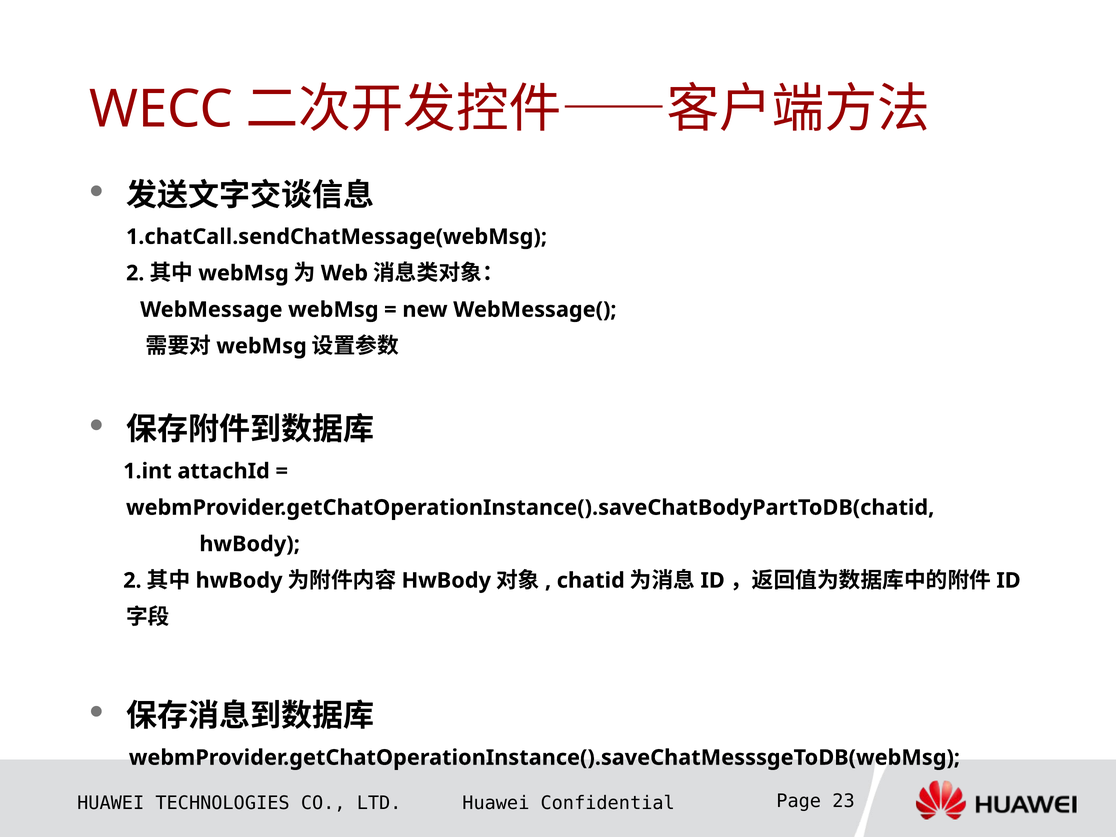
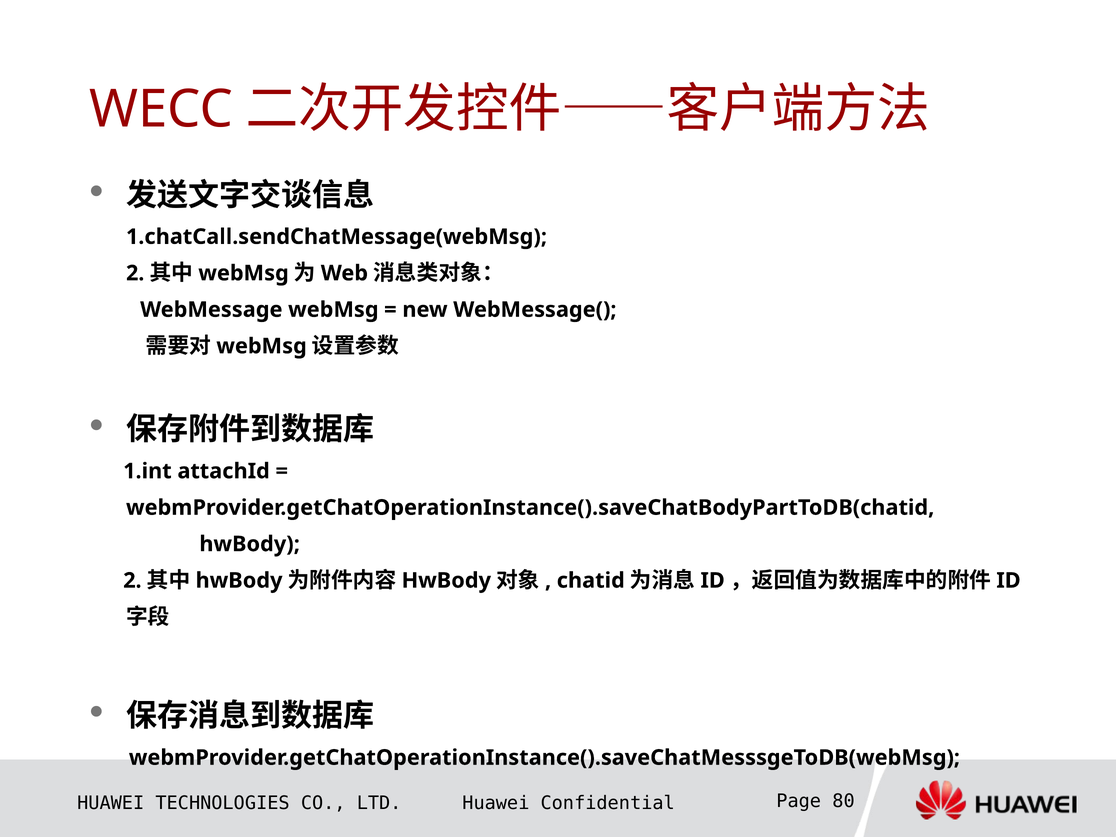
23: 23 -> 80
